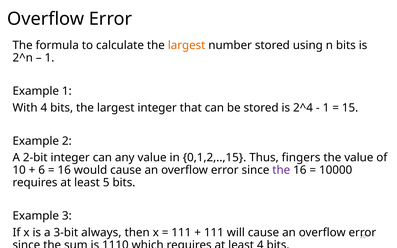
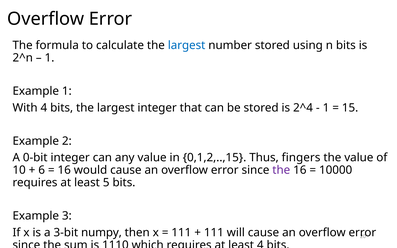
largest at (187, 45) colour: orange -> blue
2-bit: 2-bit -> 0-bit
always: always -> numpy
